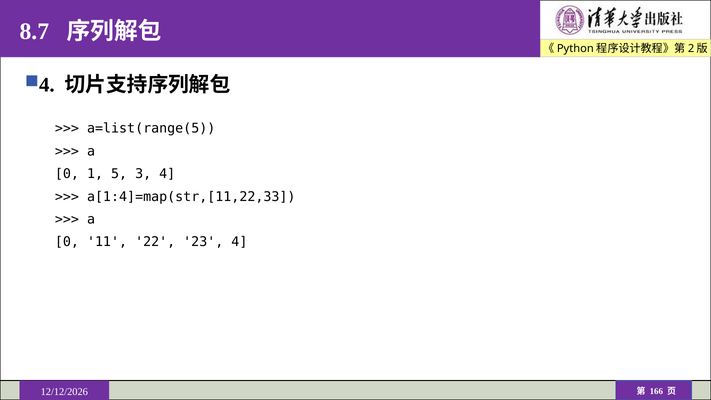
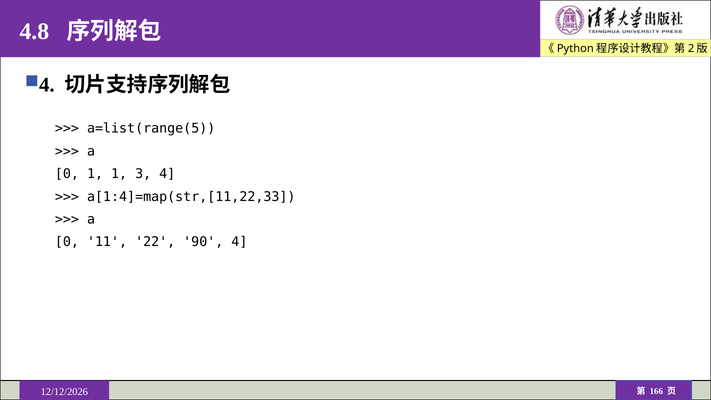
8.7: 8.7 -> 4.8
1 5: 5 -> 1
23: 23 -> 90
